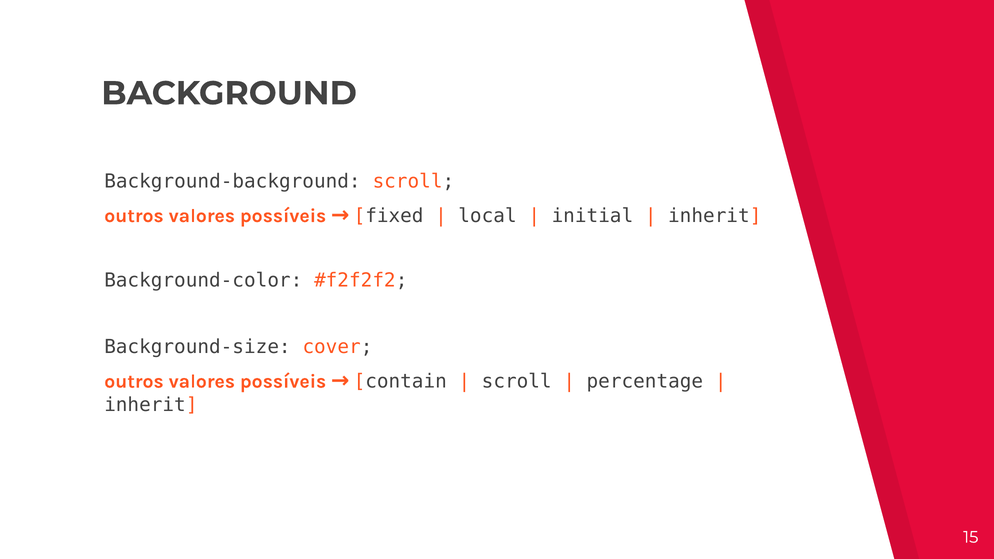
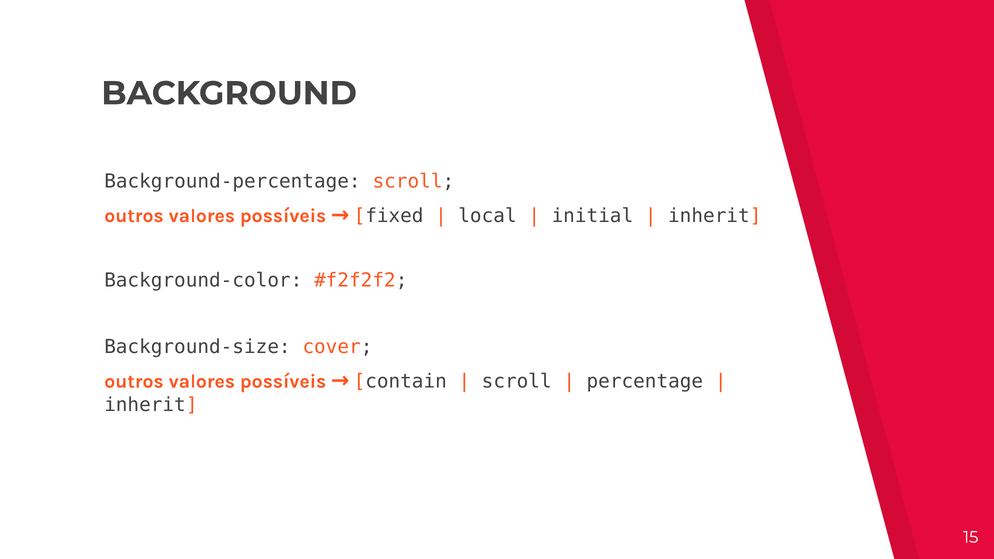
Background-background: Background-background -> Background-percentage
